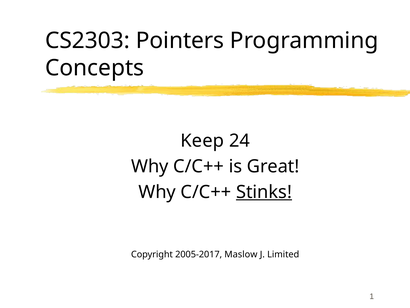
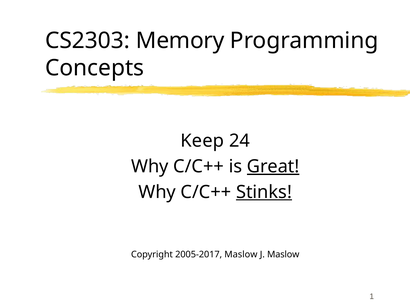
Pointers: Pointers -> Memory
Great underline: none -> present
J Limited: Limited -> Maslow
